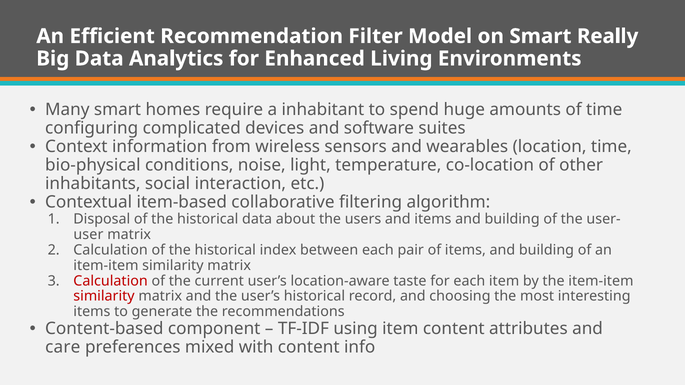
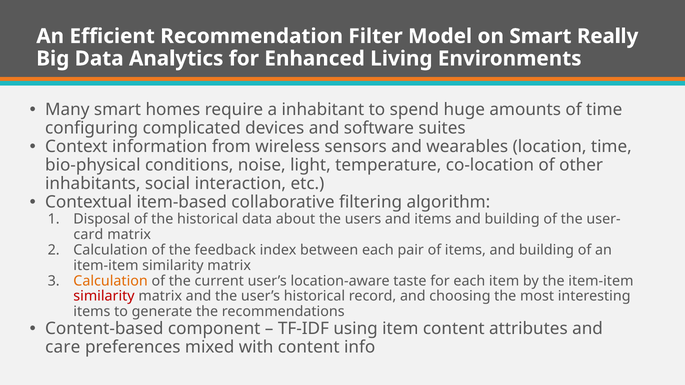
user: user -> card
Calculation of the historical: historical -> feedback
Calculation at (111, 281) colour: red -> orange
